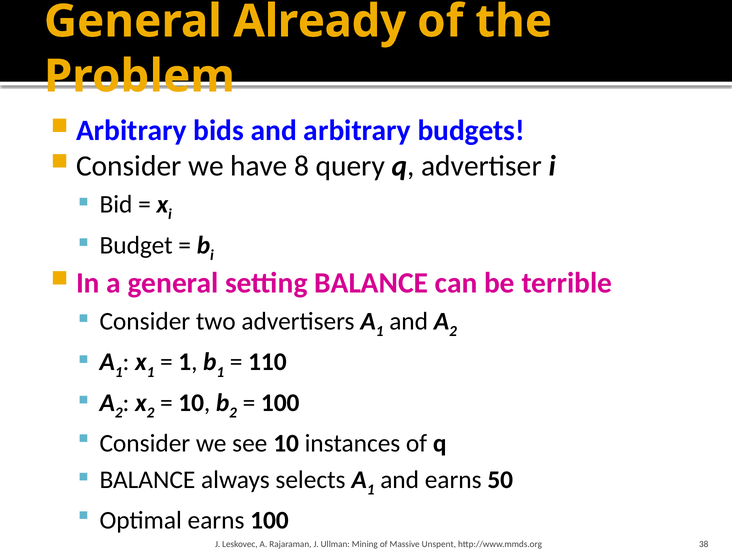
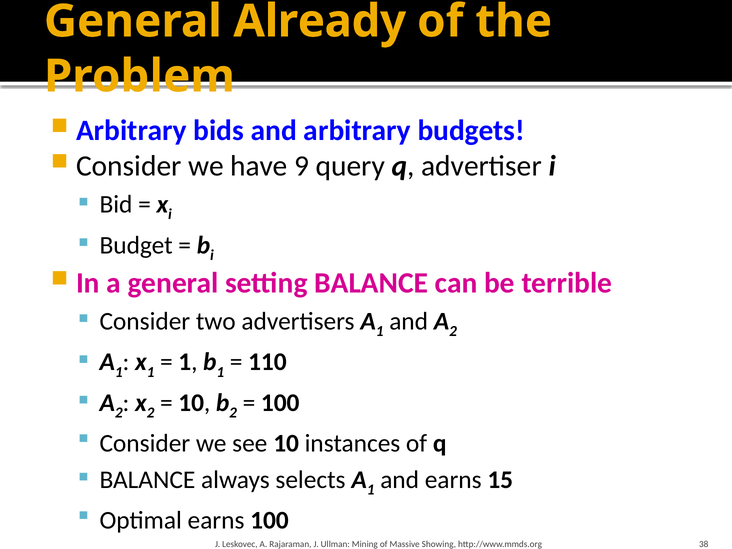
8: 8 -> 9
50: 50 -> 15
Unspent: Unspent -> Showing
